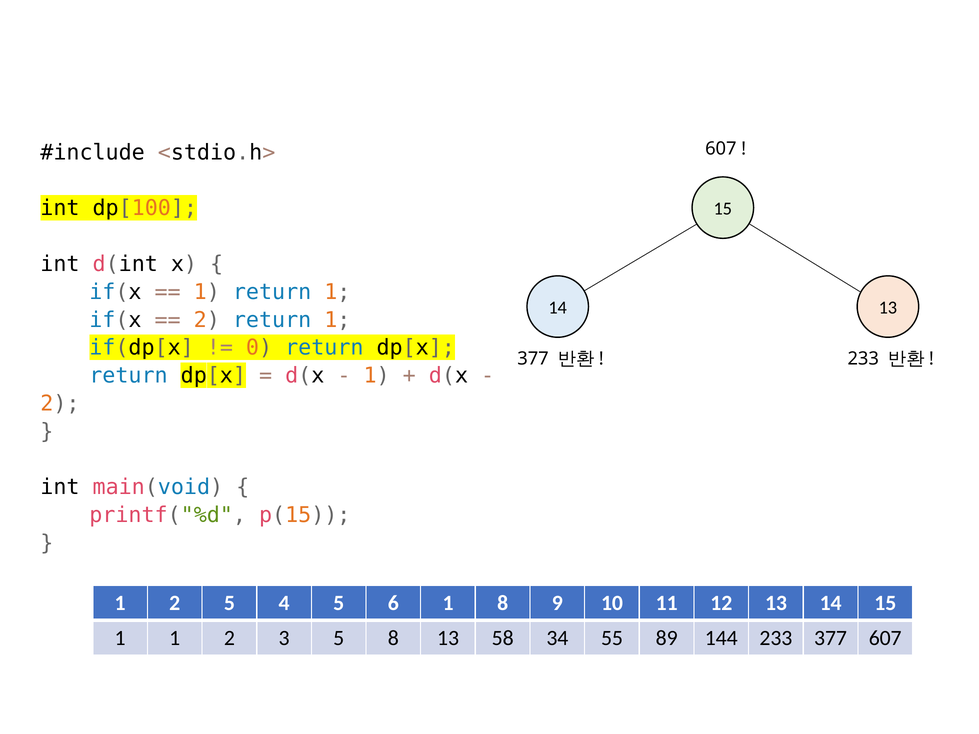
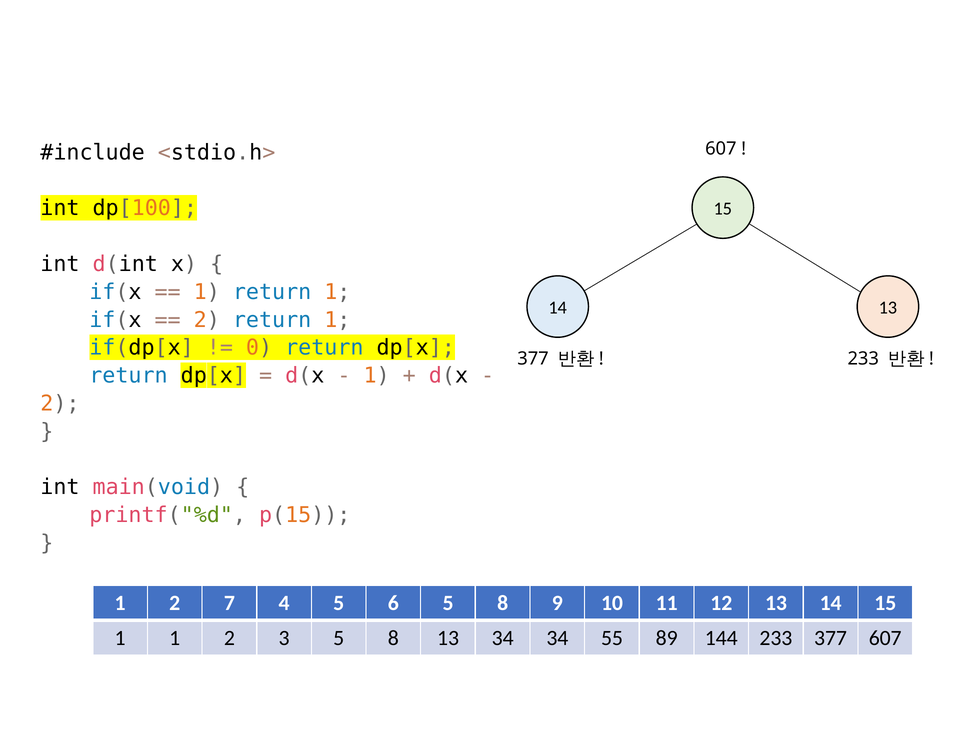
2 5: 5 -> 7
6 1: 1 -> 5
13 58: 58 -> 34
